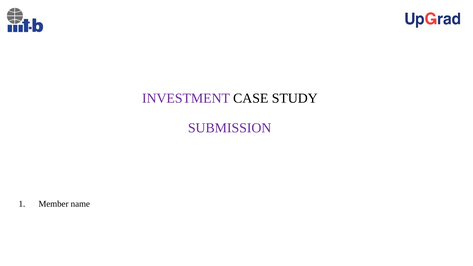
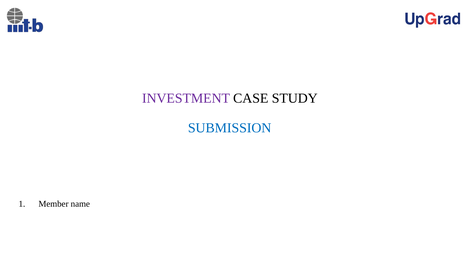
SUBMISSION colour: purple -> blue
